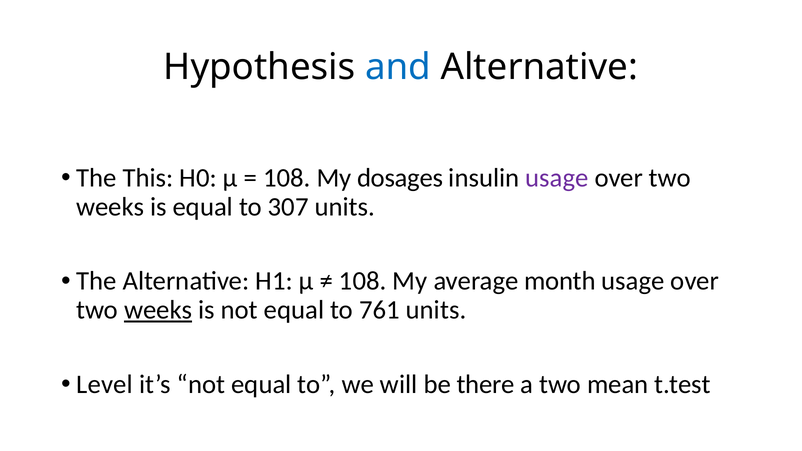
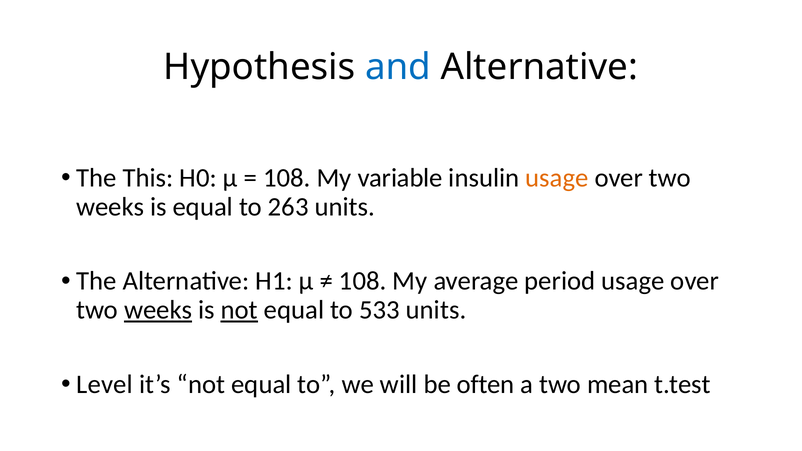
dosages: dosages -> variable
usage at (557, 178) colour: purple -> orange
307: 307 -> 263
month: month -> period
not at (239, 310) underline: none -> present
761: 761 -> 533
there: there -> often
